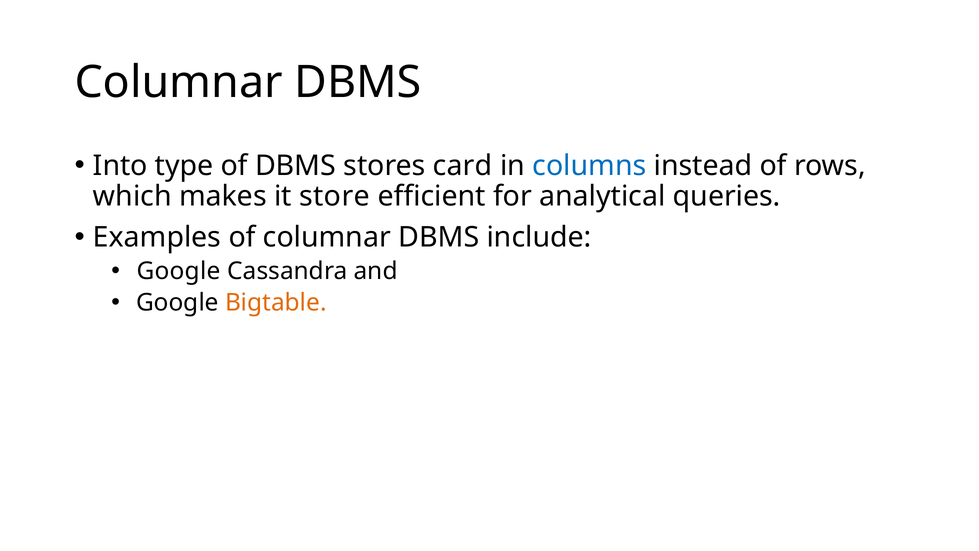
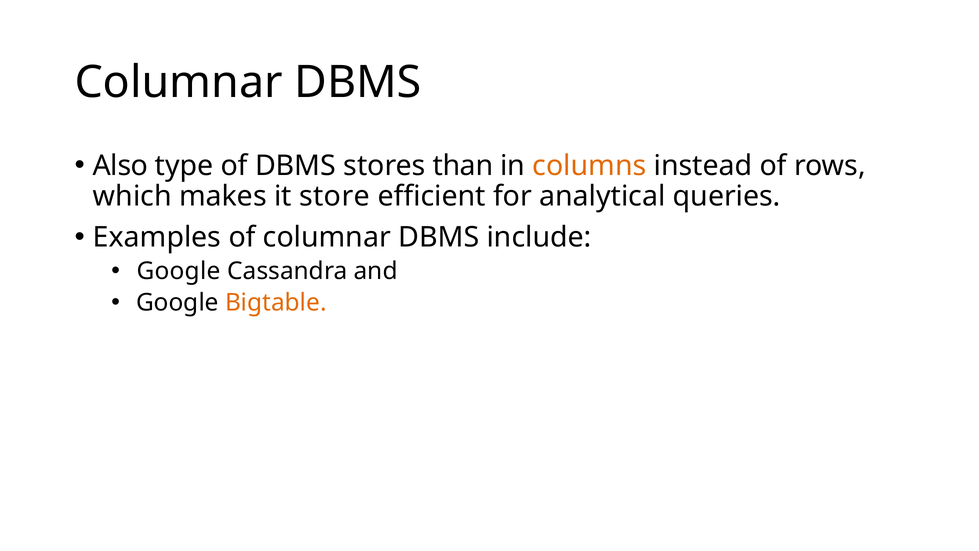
Into: Into -> Also
card: card -> than
columns colour: blue -> orange
